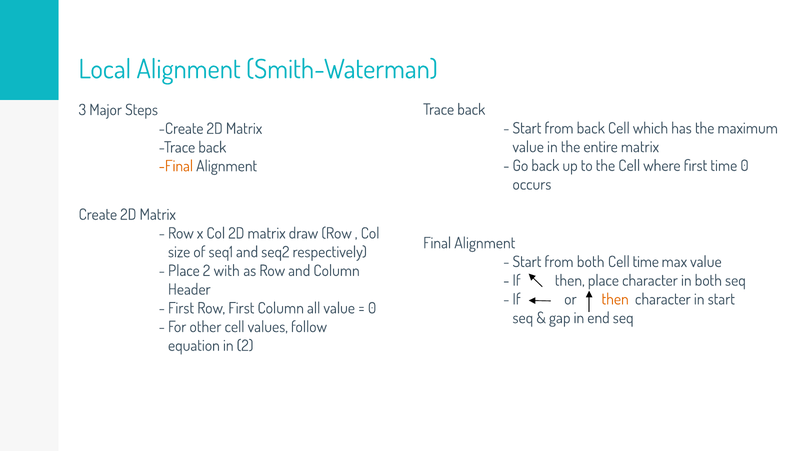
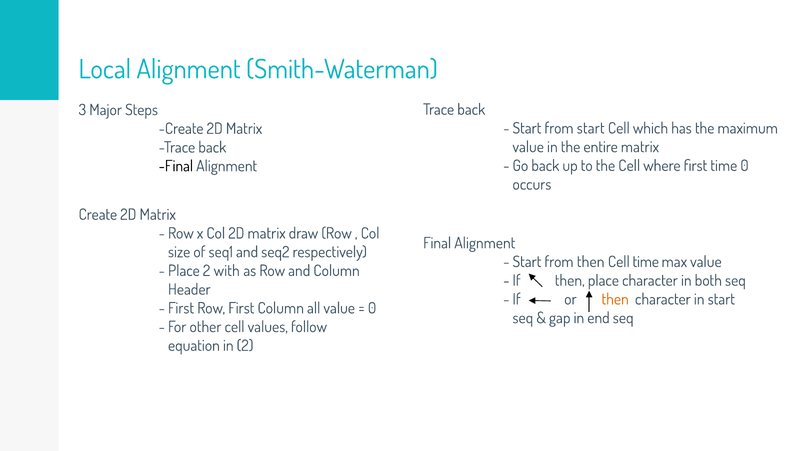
from back: back -> start
Final at (176, 166) colour: orange -> black
from both: both -> then
